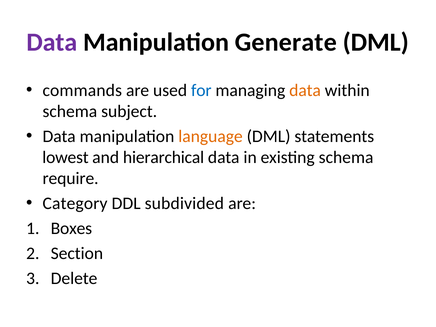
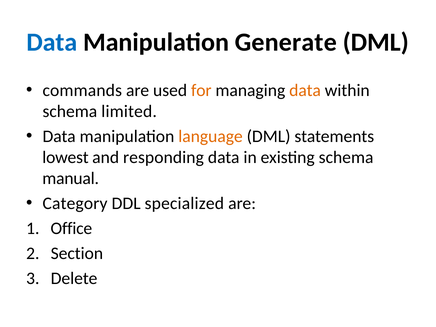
Data at (52, 42) colour: purple -> blue
for colour: blue -> orange
subject: subject -> limited
hierarchical: hierarchical -> responding
require: require -> manual
subdivided: subdivided -> specialized
Boxes: Boxes -> Office
